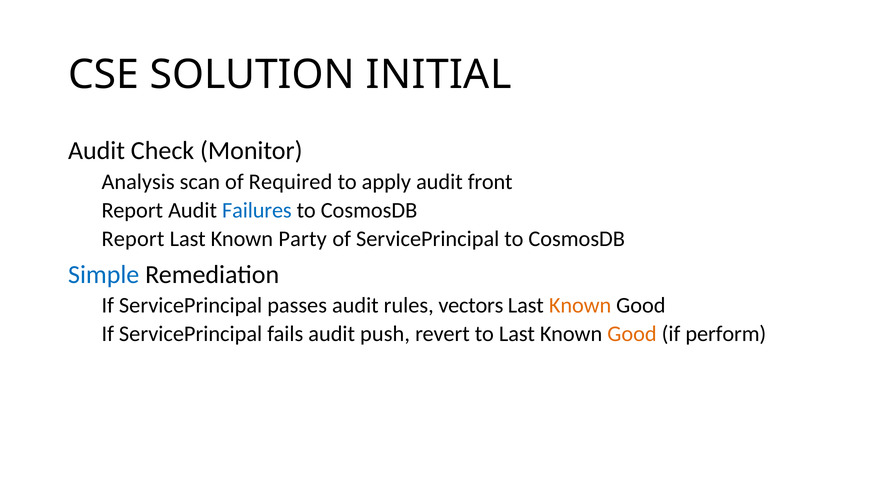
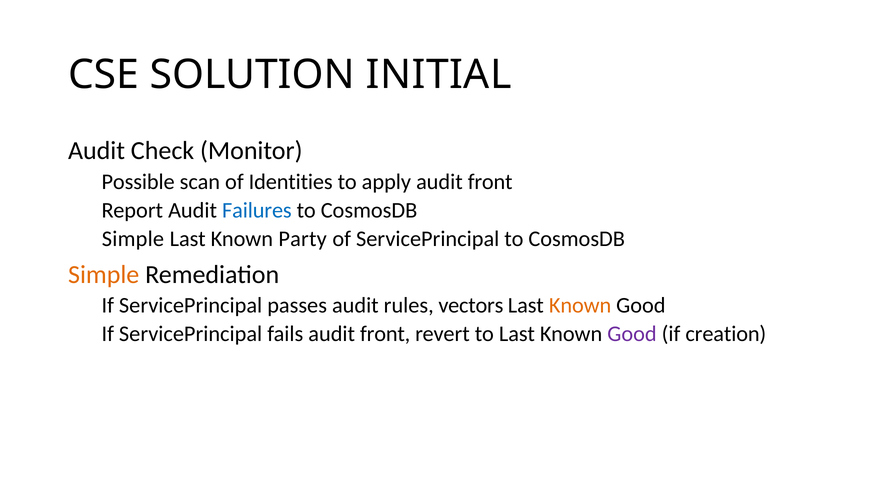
Analysis: Analysis -> Possible
Required: Required -> Identities
Report at (133, 239): Report -> Simple
Simple at (104, 275) colour: blue -> orange
fails audit push: push -> front
Good at (632, 334) colour: orange -> purple
perform: perform -> creation
